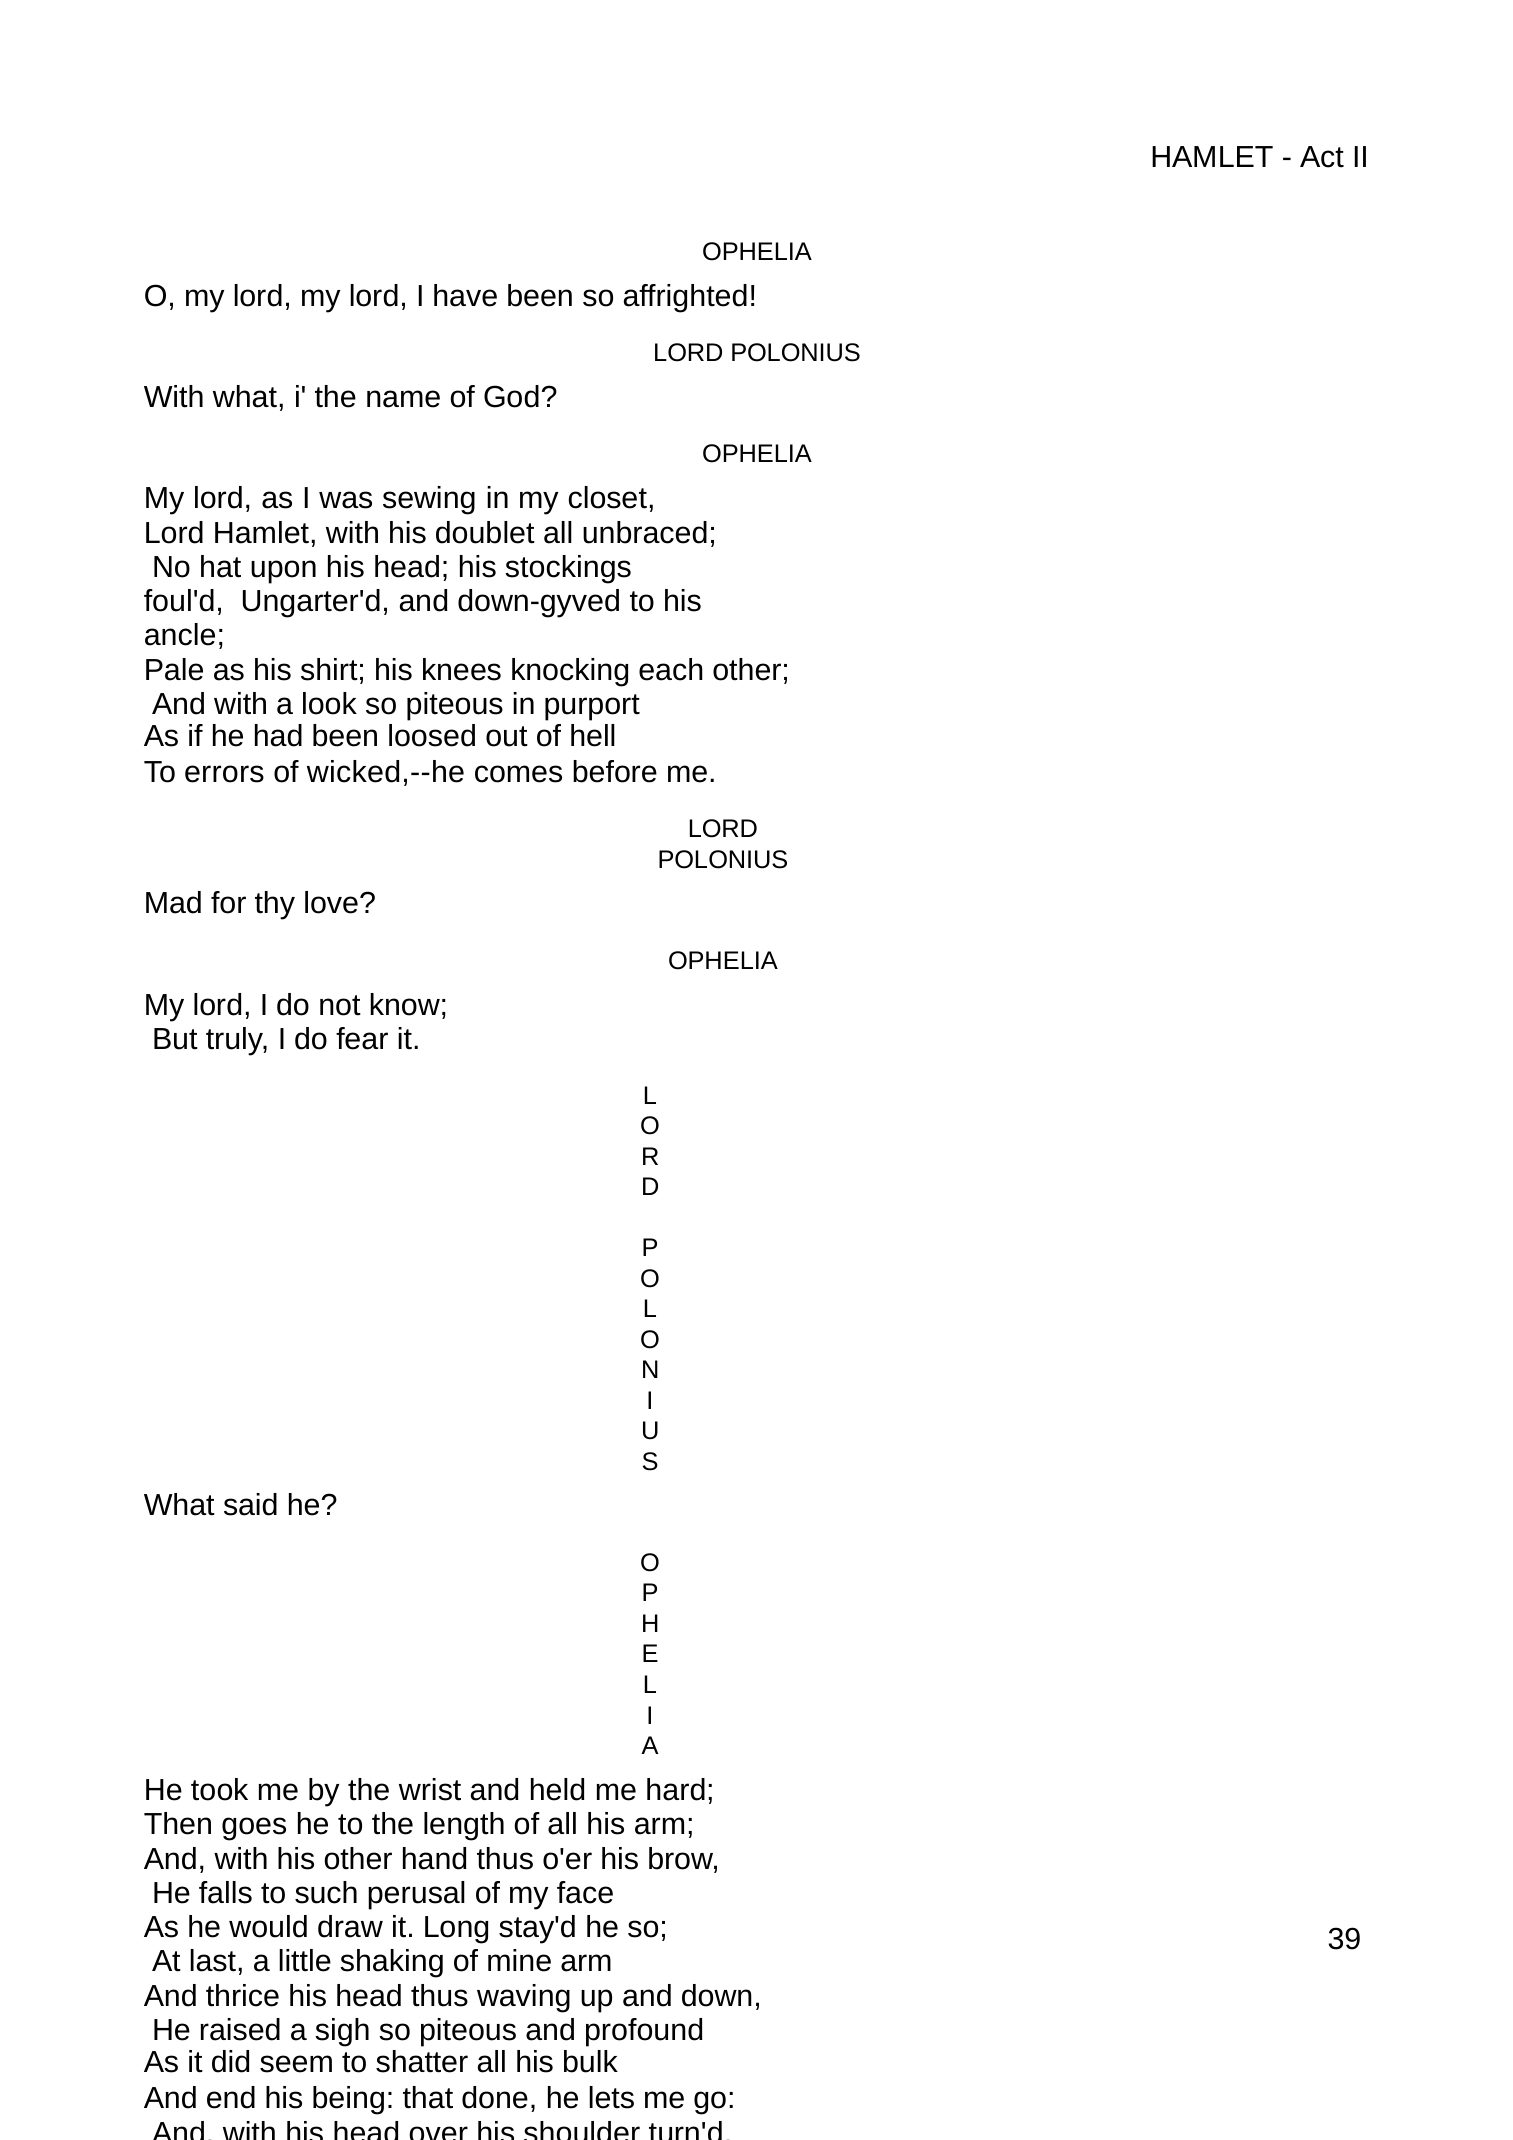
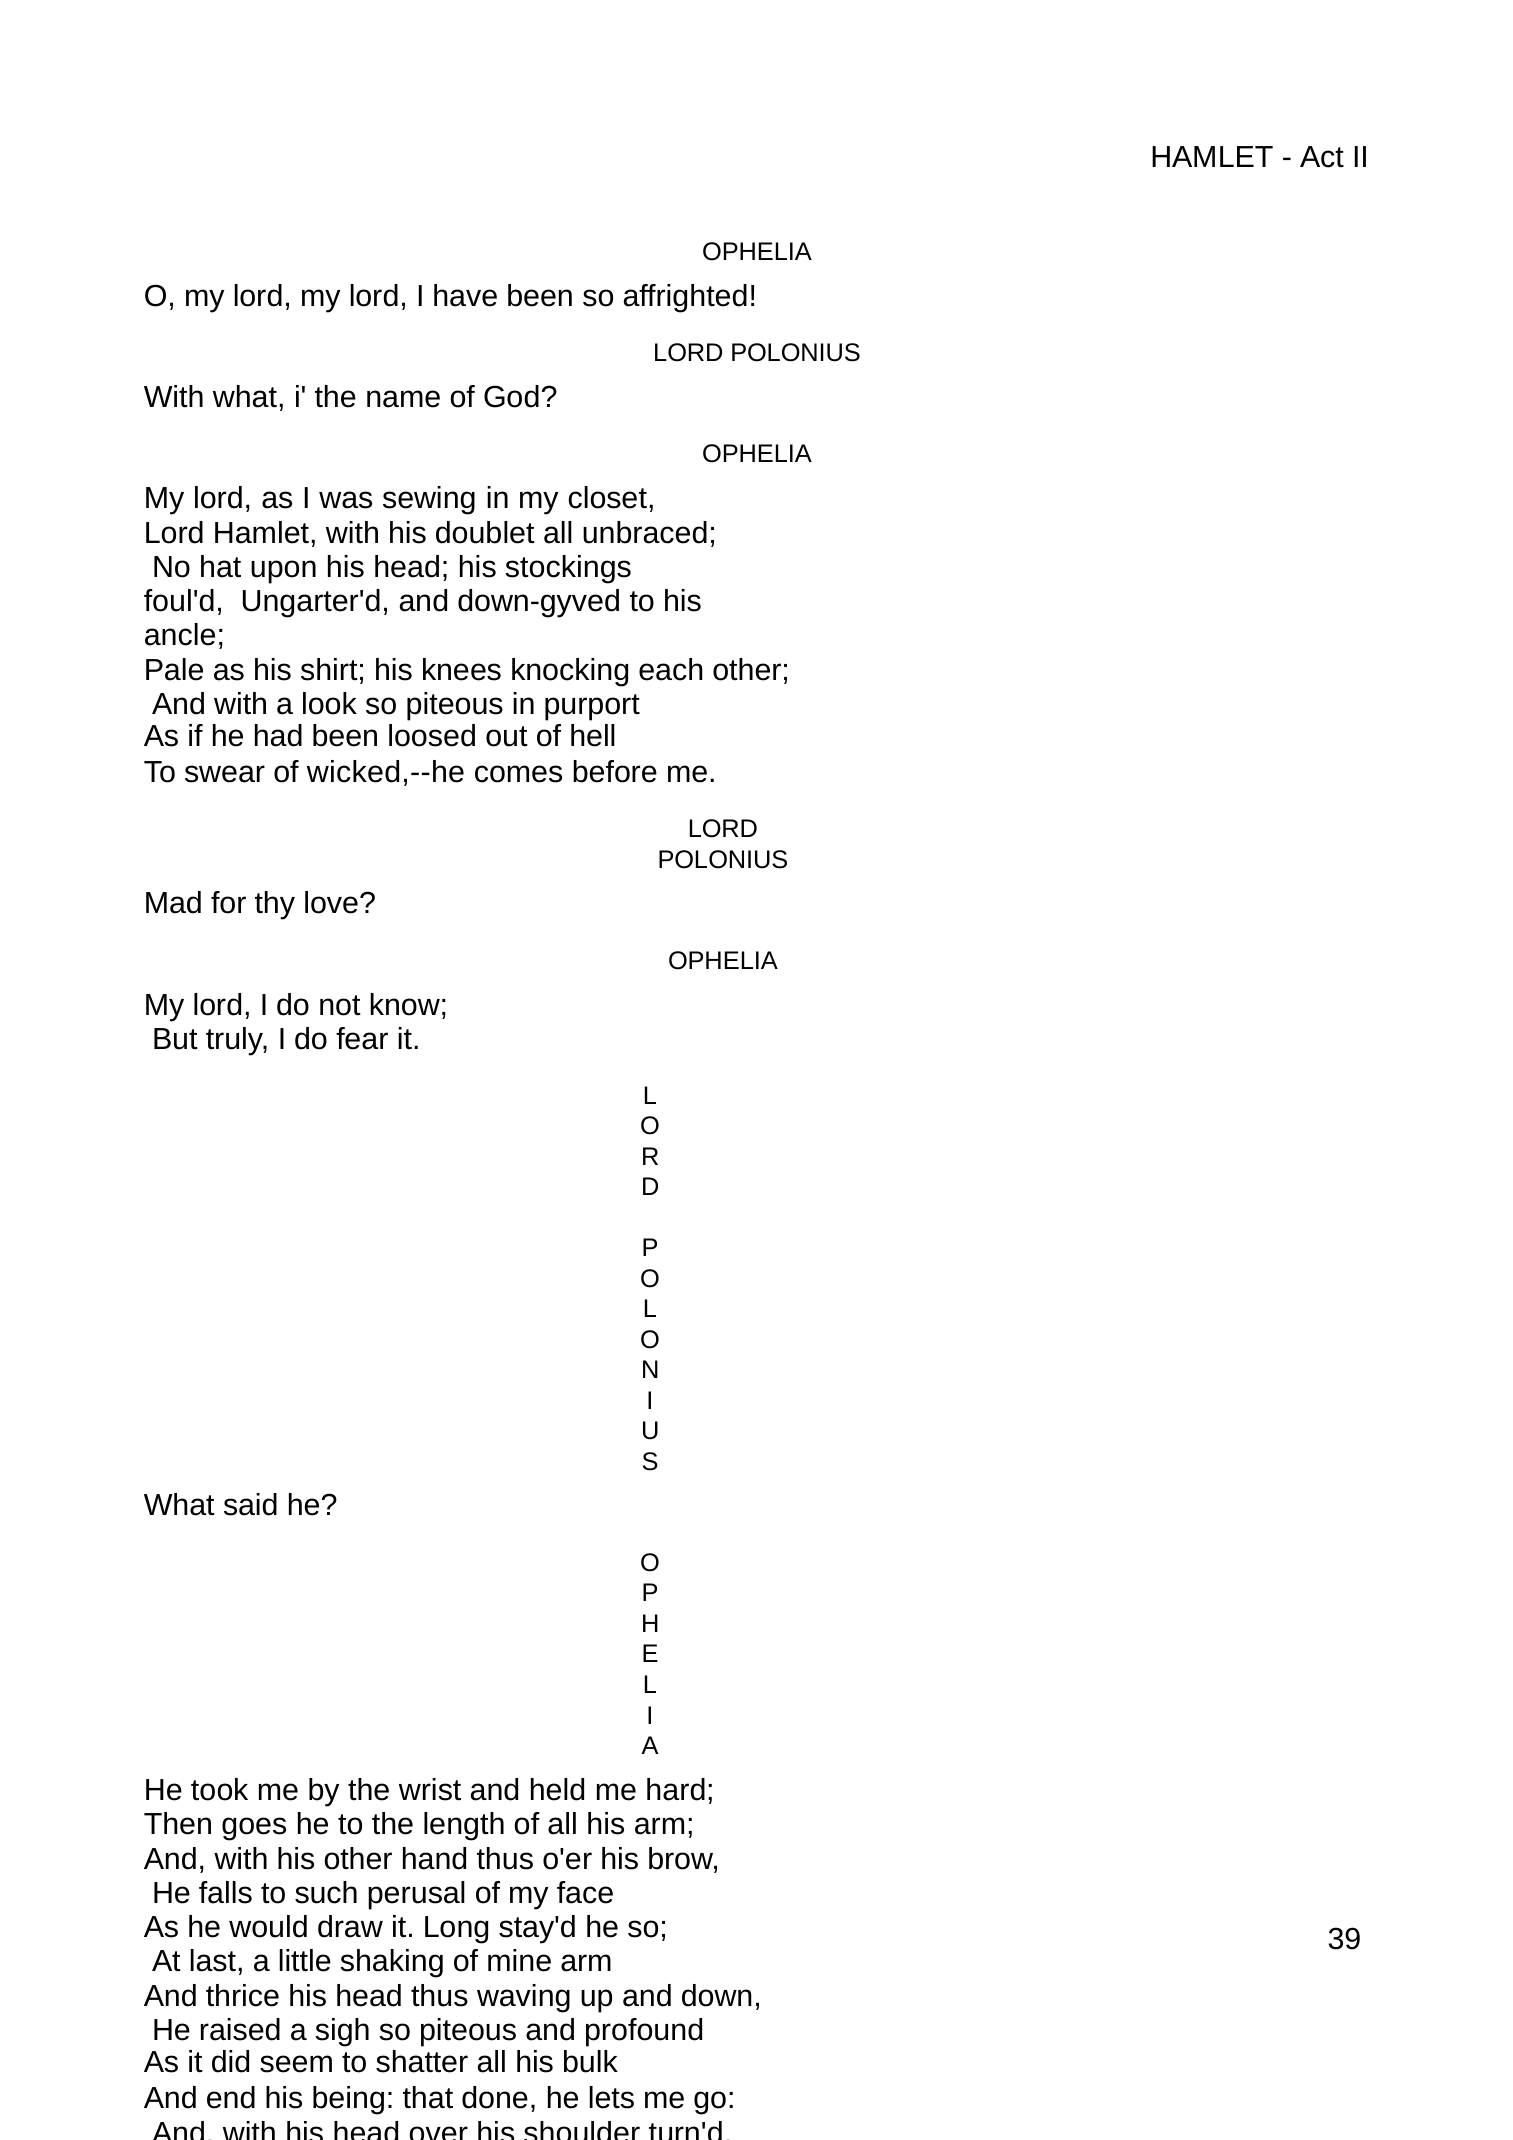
errors: errors -> swear
